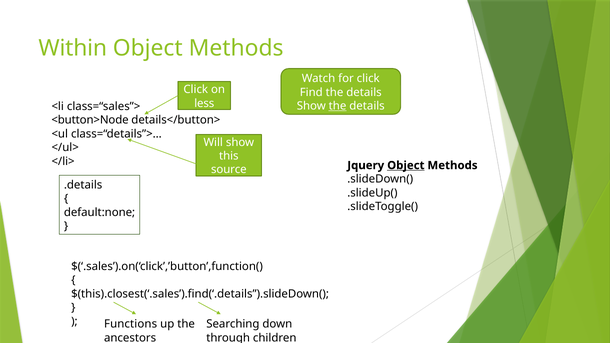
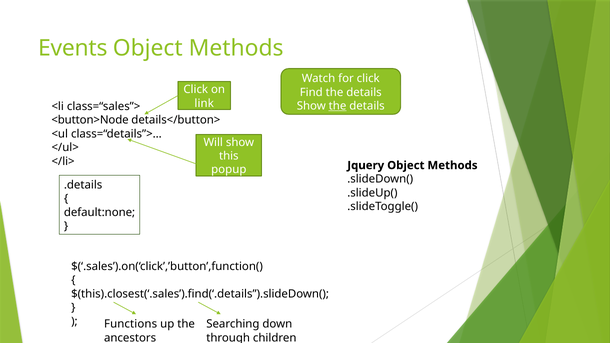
Within: Within -> Events
less: less -> link
Object at (406, 165) underline: present -> none
source: source -> popup
